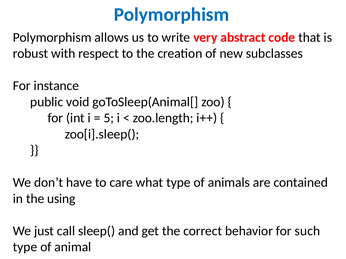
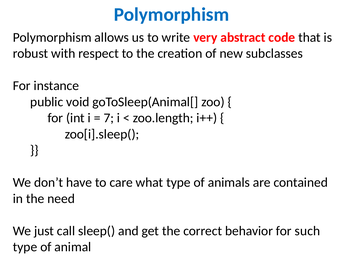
5: 5 -> 7
using: using -> need
